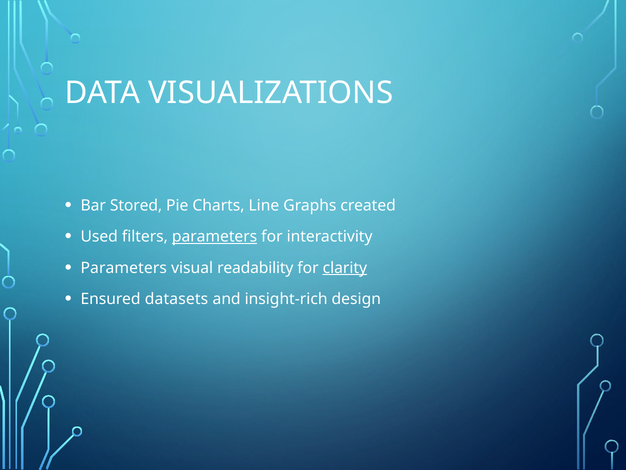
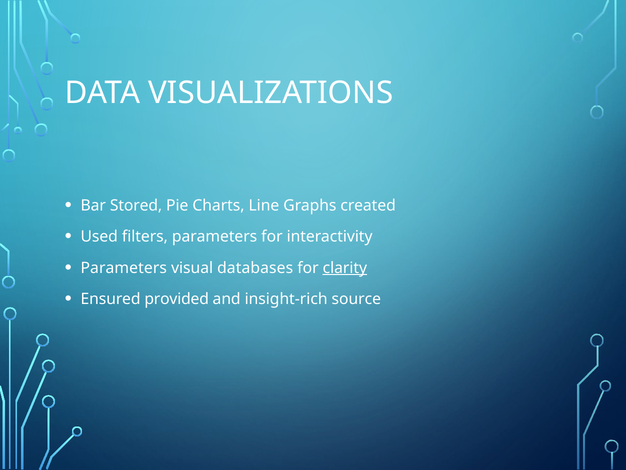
parameters at (215, 236) underline: present -> none
readability: readability -> databases
datasets: datasets -> provided
design: design -> source
